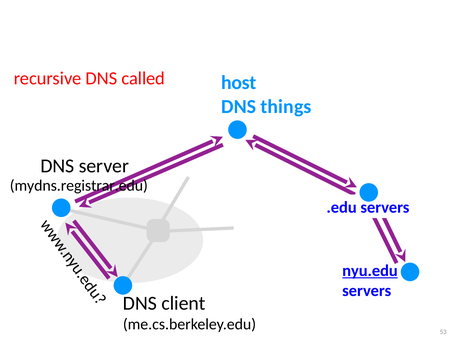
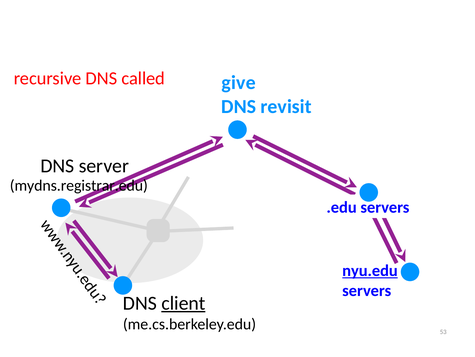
host: host -> give
things: things -> revisit
client underline: none -> present
